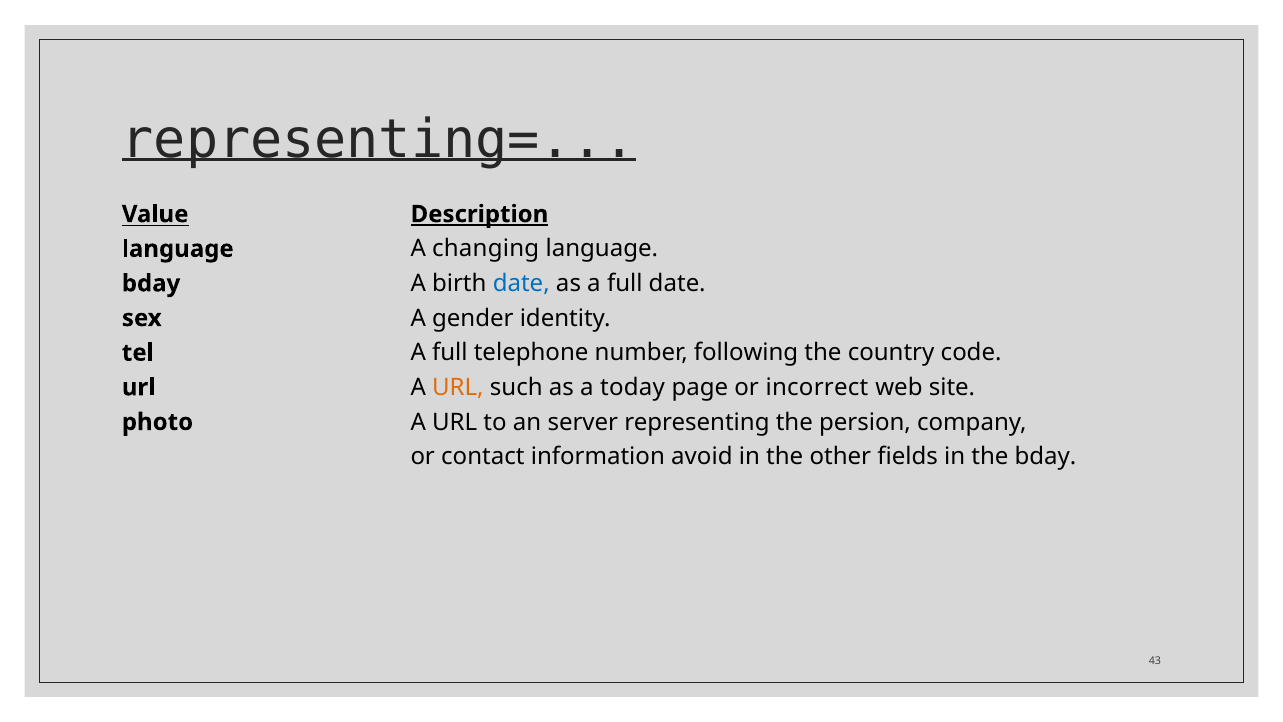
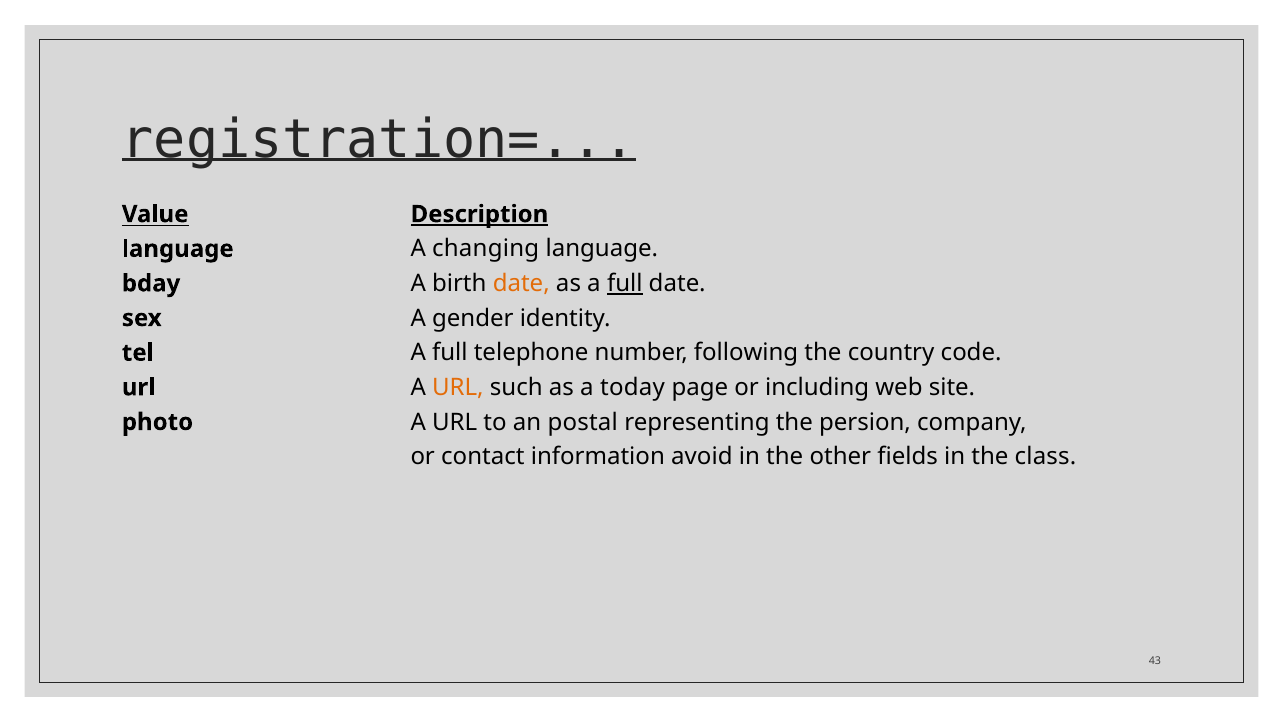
representing=: representing= -> registration=
date at (521, 283) colour: blue -> orange
full at (625, 283) underline: none -> present
incorrect: incorrect -> including
server: server -> postal
the bday: bday -> class
